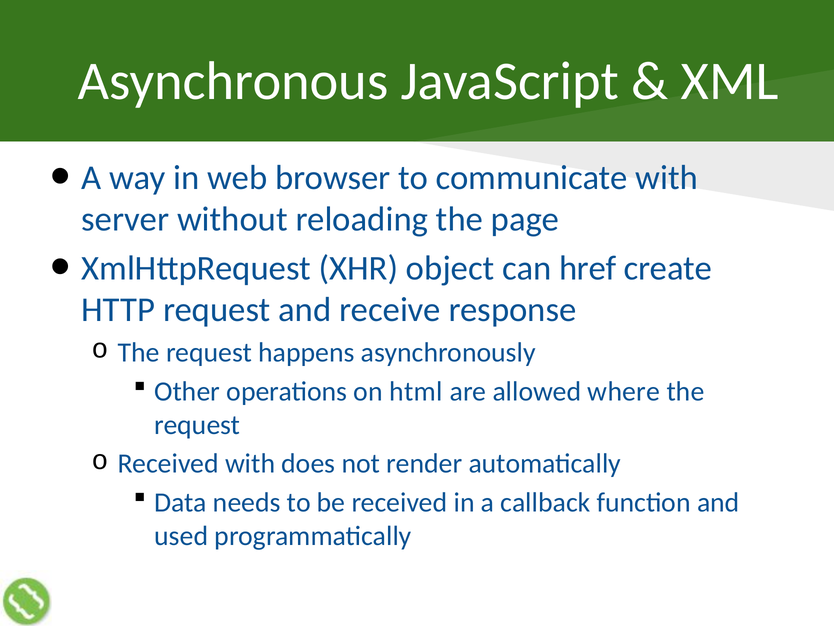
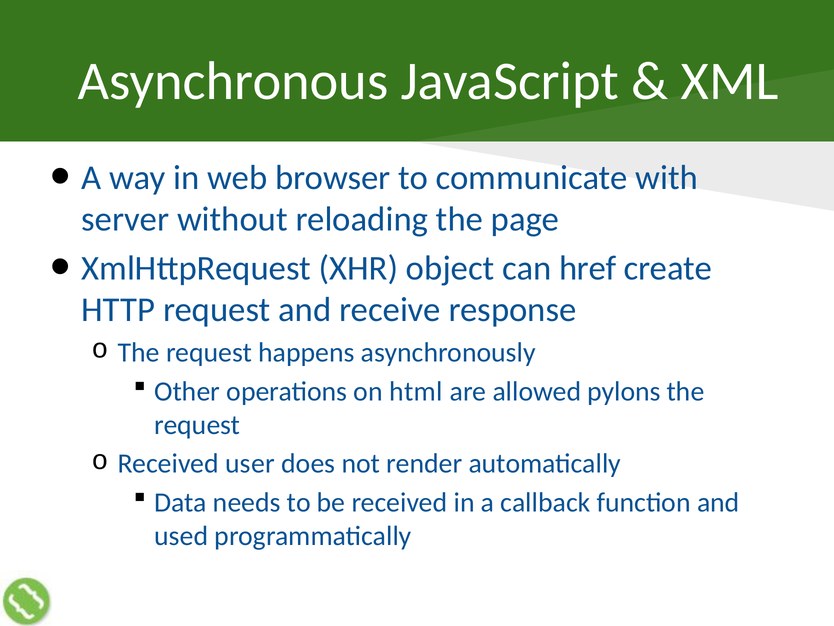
where: where -> pylons
Received with: with -> user
